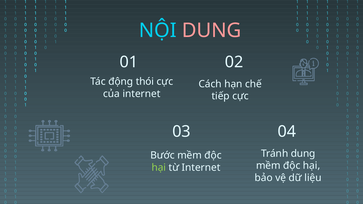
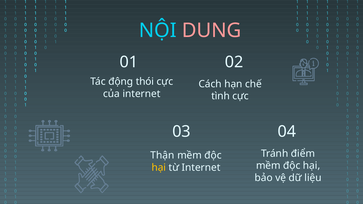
tiếp: tiếp -> tình
Tránh dung: dung -> điểm
Bước: Bước -> Thận
hại at (159, 168) colour: light green -> yellow
